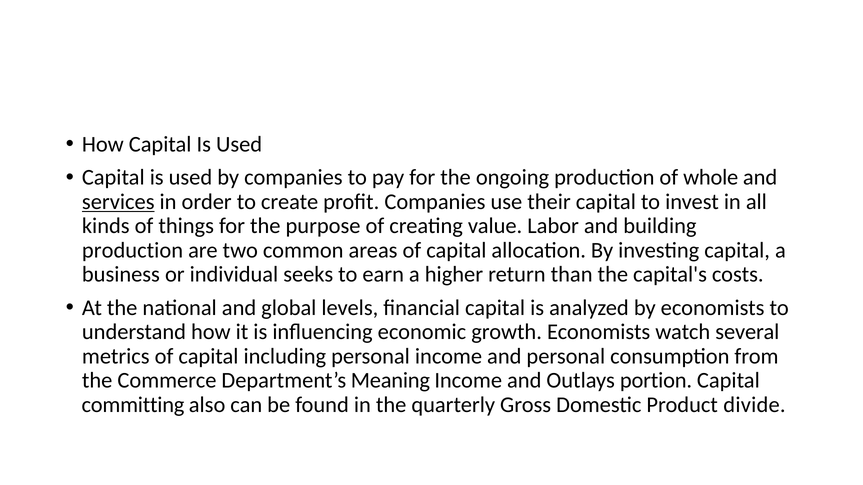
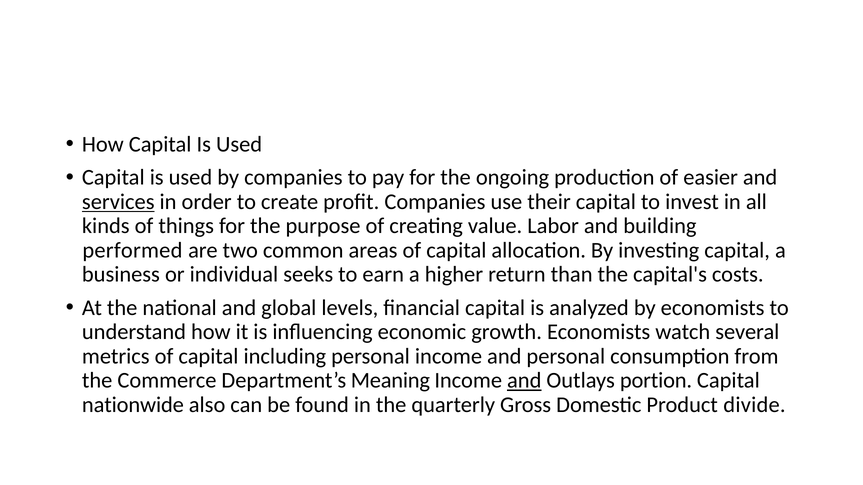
whole: whole -> easier
production at (133, 250): production -> performed
and at (524, 381) underline: none -> present
committing: committing -> nationwide
